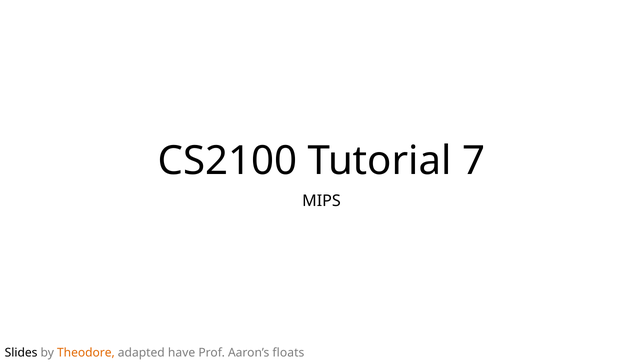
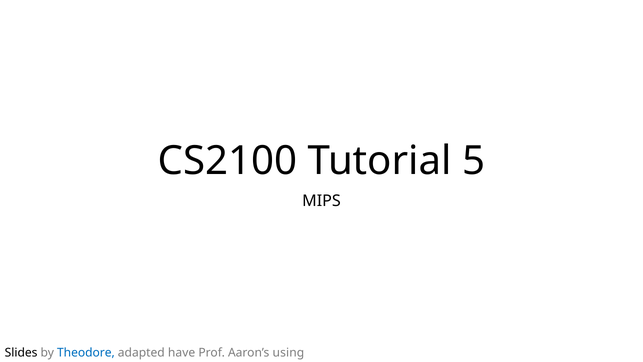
7: 7 -> 5
Theodore colour: orange -> blue
floats: floats -> using
